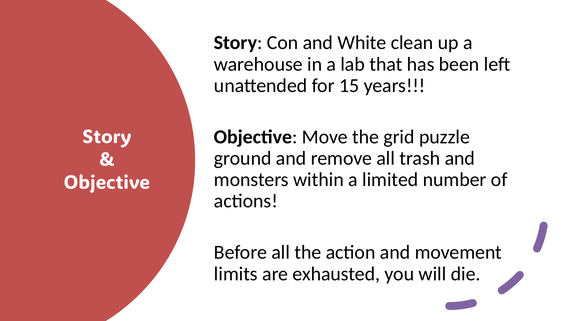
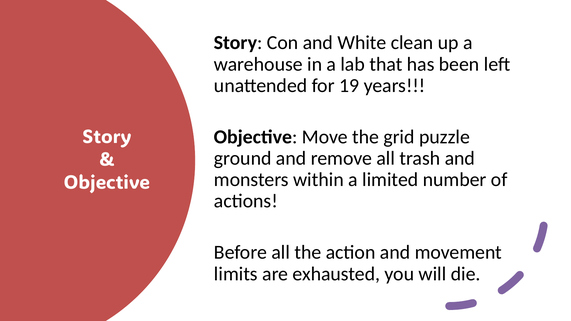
15: 15 -> 19
